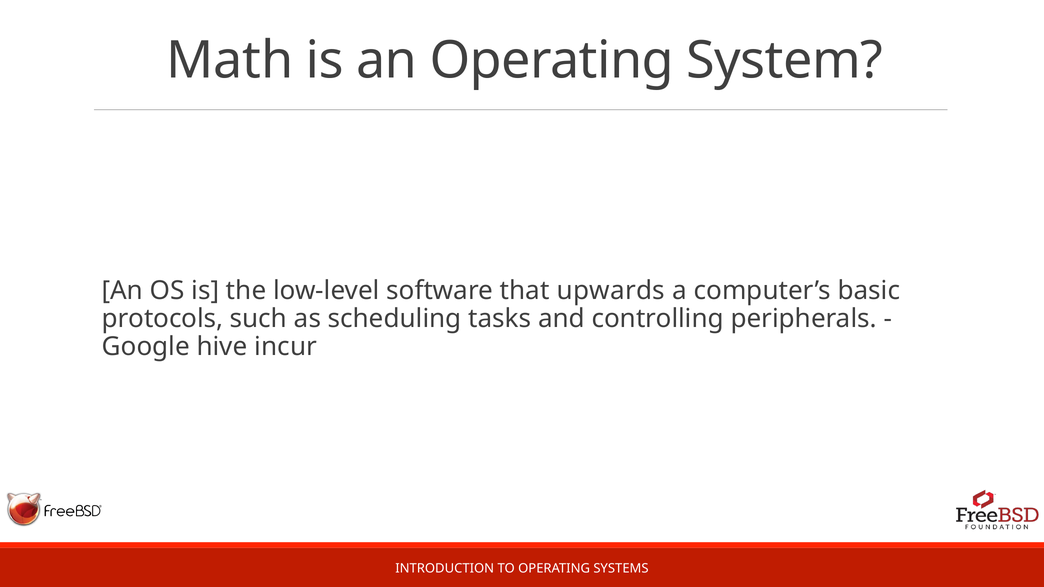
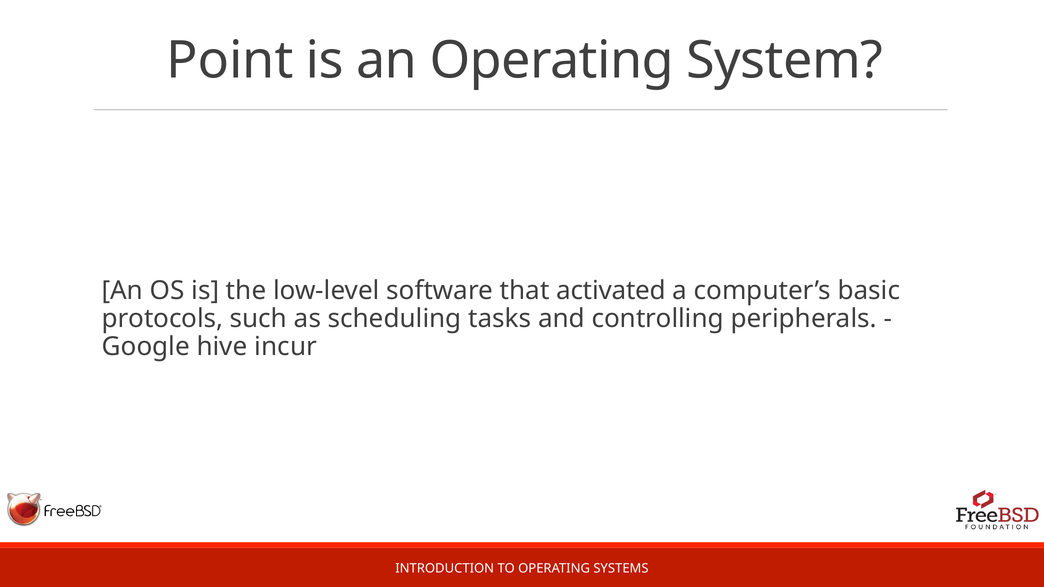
Math: Math -> Point
upwards: upwards -> activated
